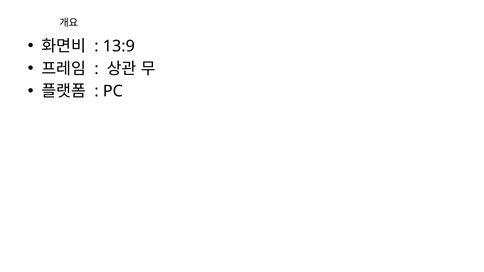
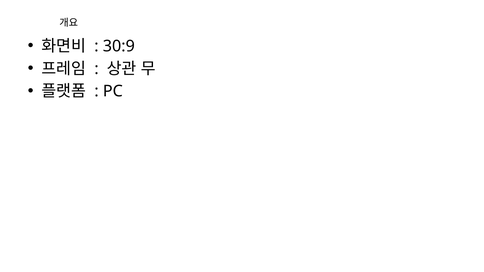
13:9: 13:9 -> 30:9
